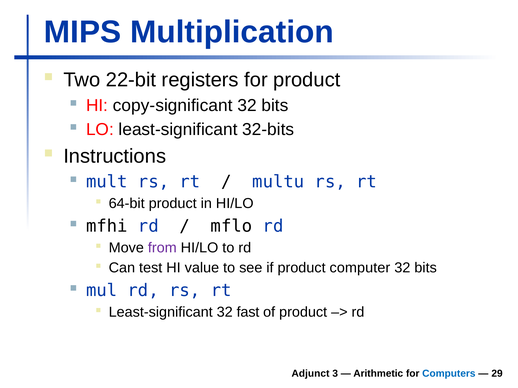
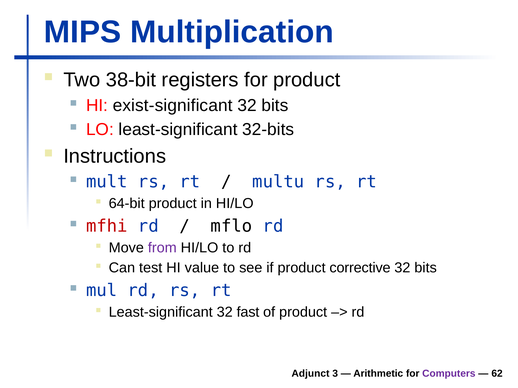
22-bit: 22-bit -> 38-bit
copy-significant: copy-significant -> exist-significant
mfhi colour: black -> red
computer: computer -> corrective
Computers colour: blue -> purple
29: 29 -> 62
